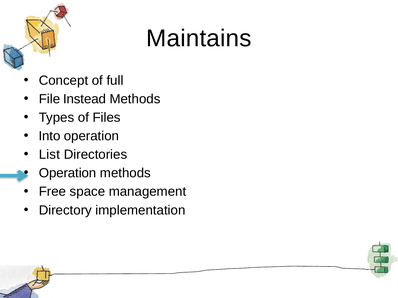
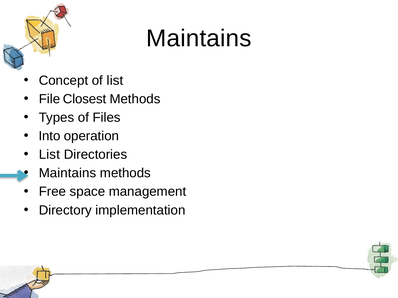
of full: full -> list
Instead: Instead -> Closest
Operation at (68, 173): Operation -> Maintains
